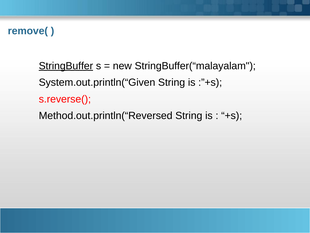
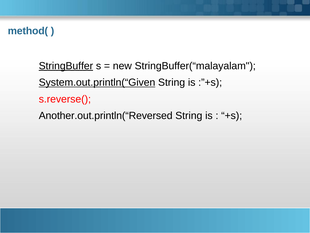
remove(: remove( -> method(
System.out.println(“Given underline: none -> present
Method.out.println(“Reversed: Method.out.println(“Reversed -> Another.out.println(“Reversed
